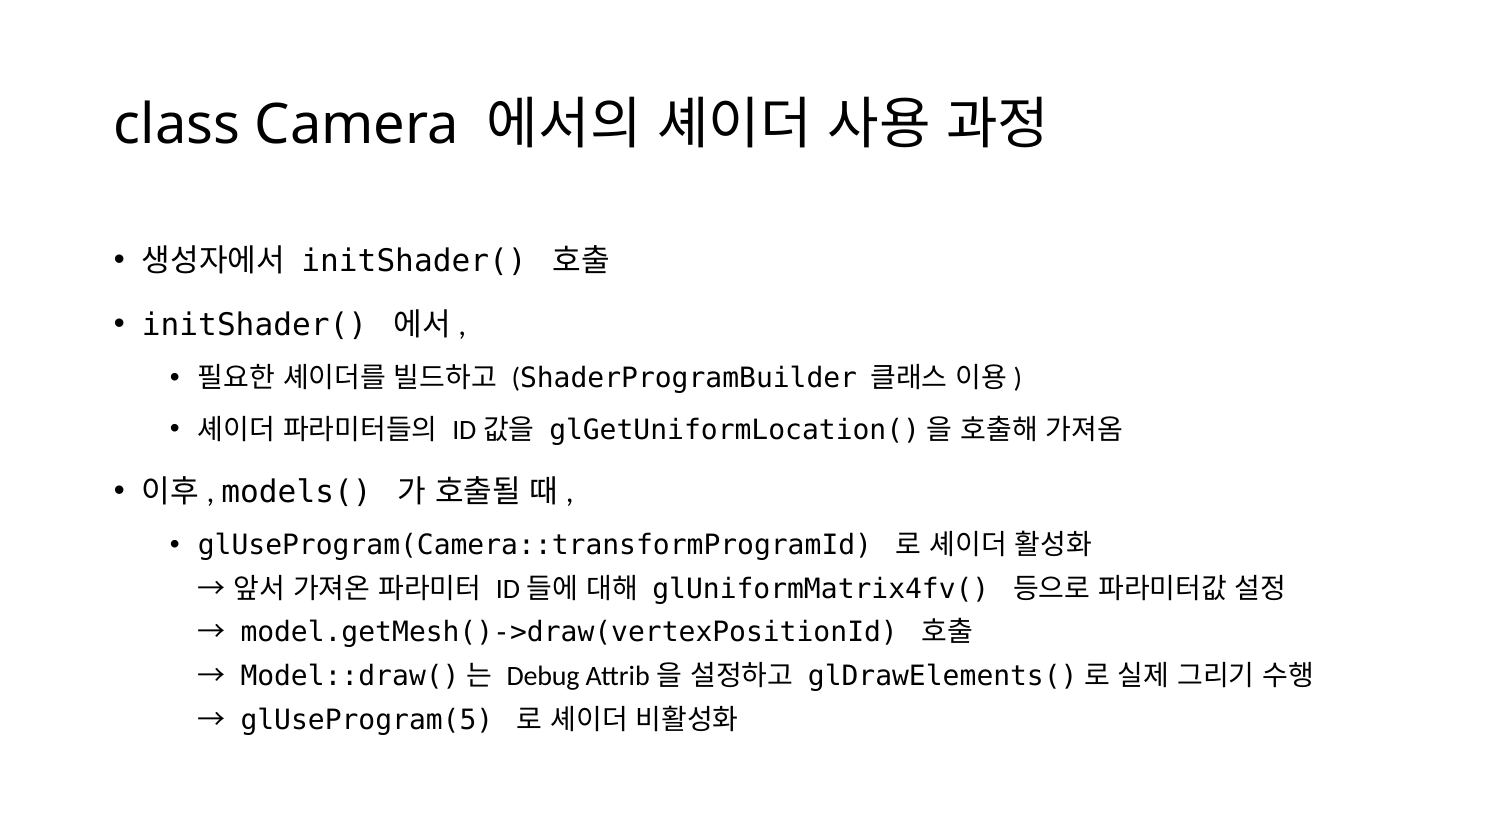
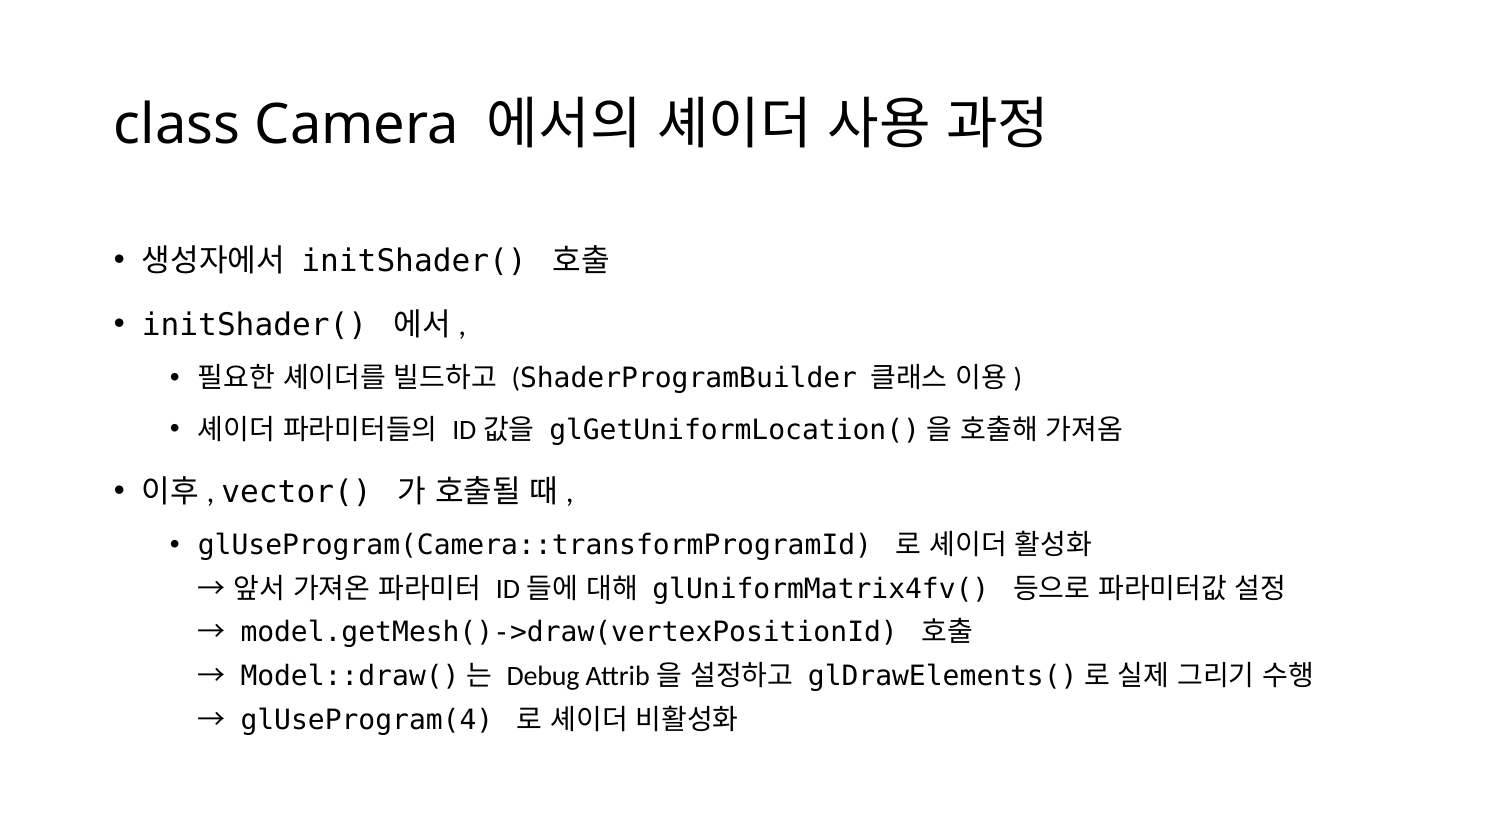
models(: models( -> vector(
glUseProgram(5: glUseProgram(5 -> glUseProgram(4
